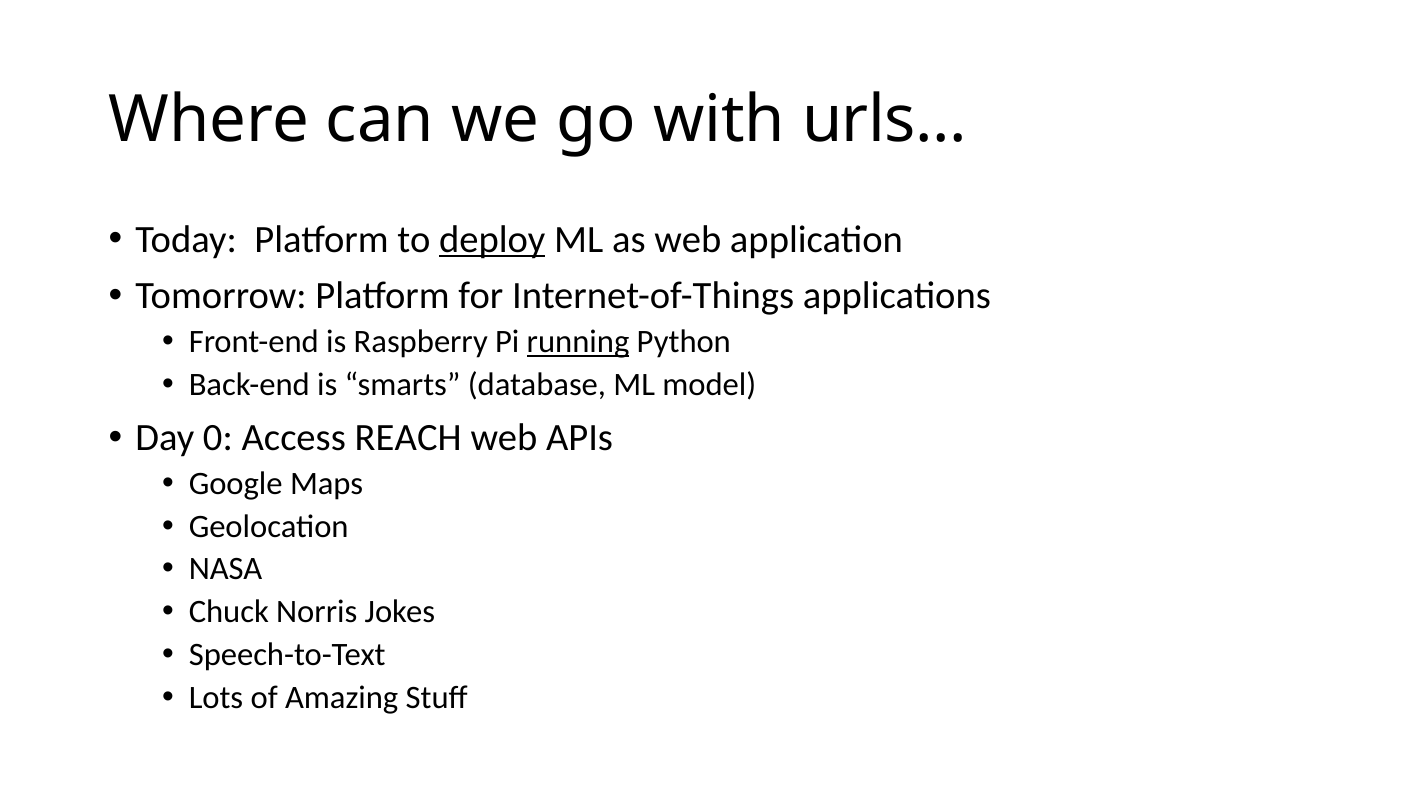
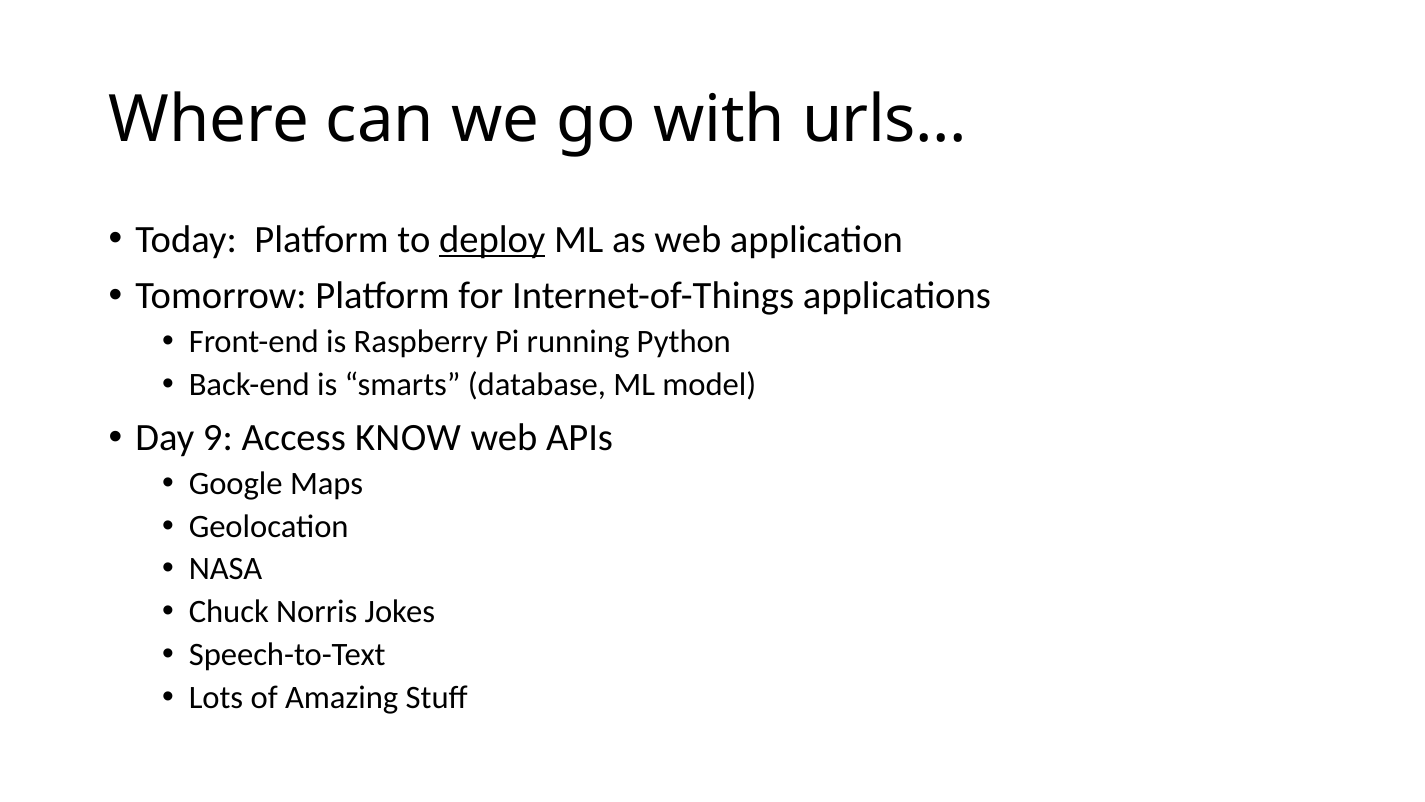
running underline: present -> none
0: 0 -> 9
REACH: REACH -> KNOW
